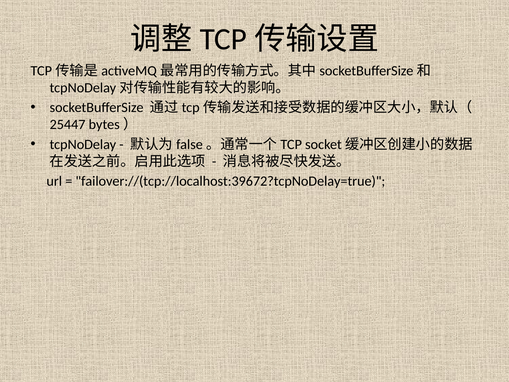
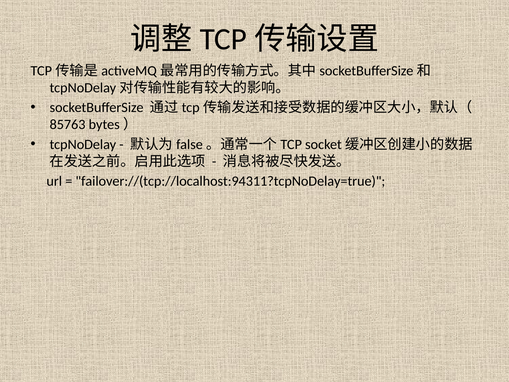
25447: 25447 -> 85763
failover://(tcp://localhost:39672?tcpNoDelay=true: failover://(tcp://localhost:39672?tcpNoDelay=true -> failover://(tcp://localhost:94311?tcpNoDelay=true
